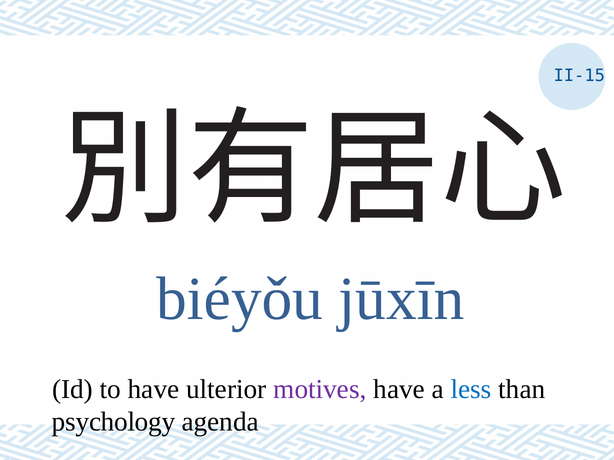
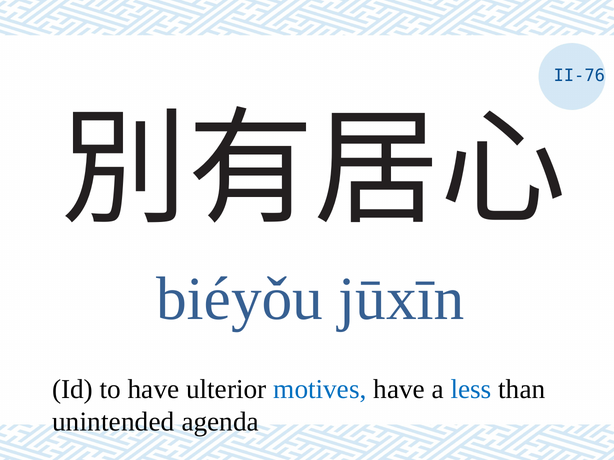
II-15: II-15 -> II-76
motives colour: purple -> blue
psychology: psychology -> unintended
